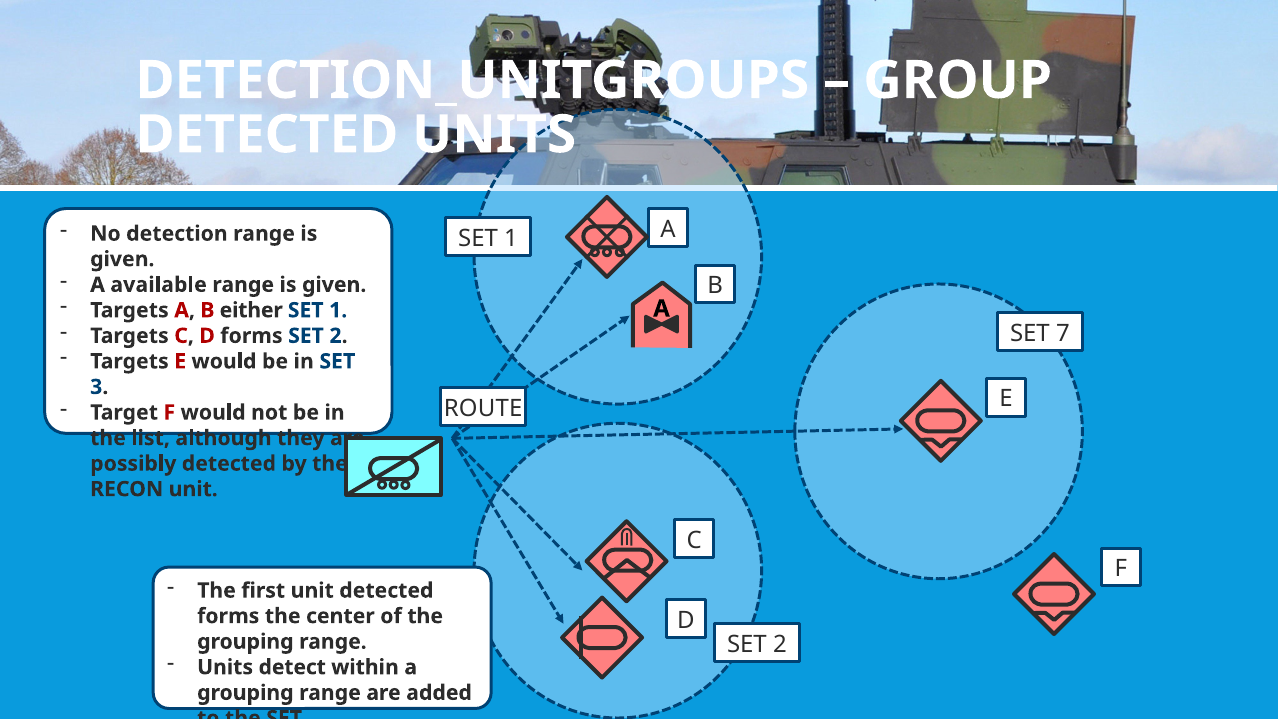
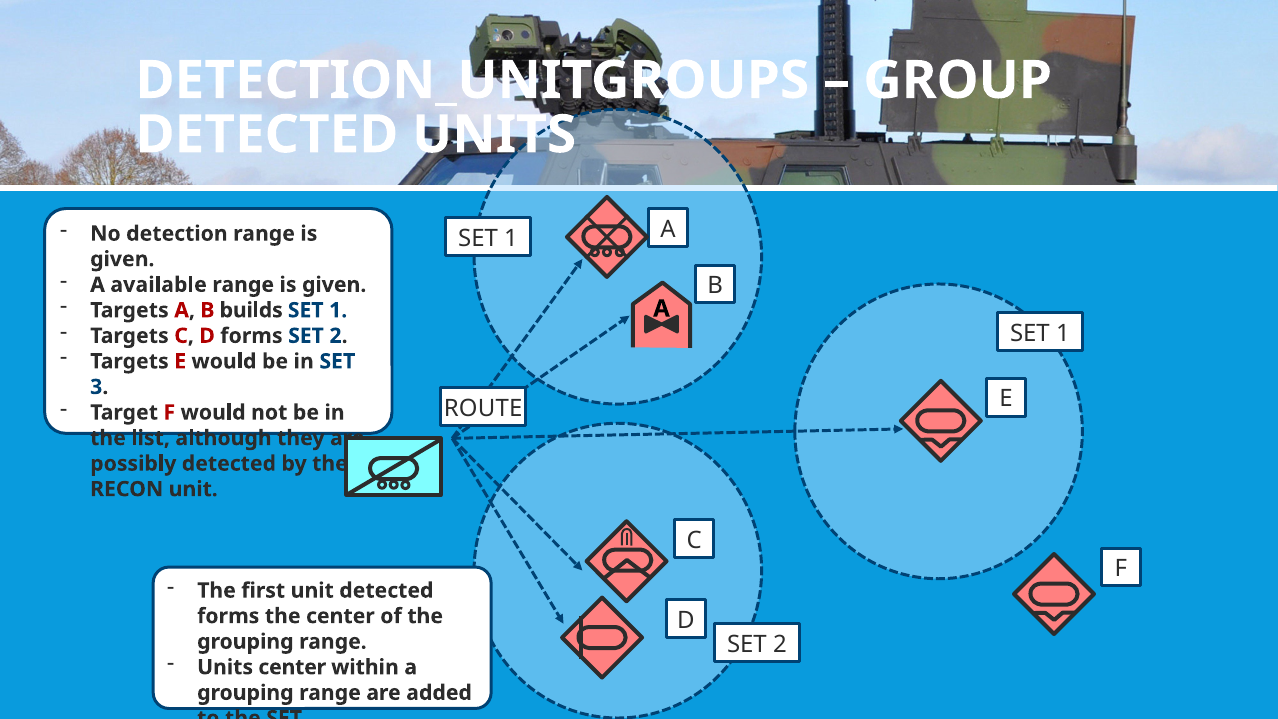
either: either -> builds
7 at (1063, 333): 7 -> 1
Units detect: detect -> center
